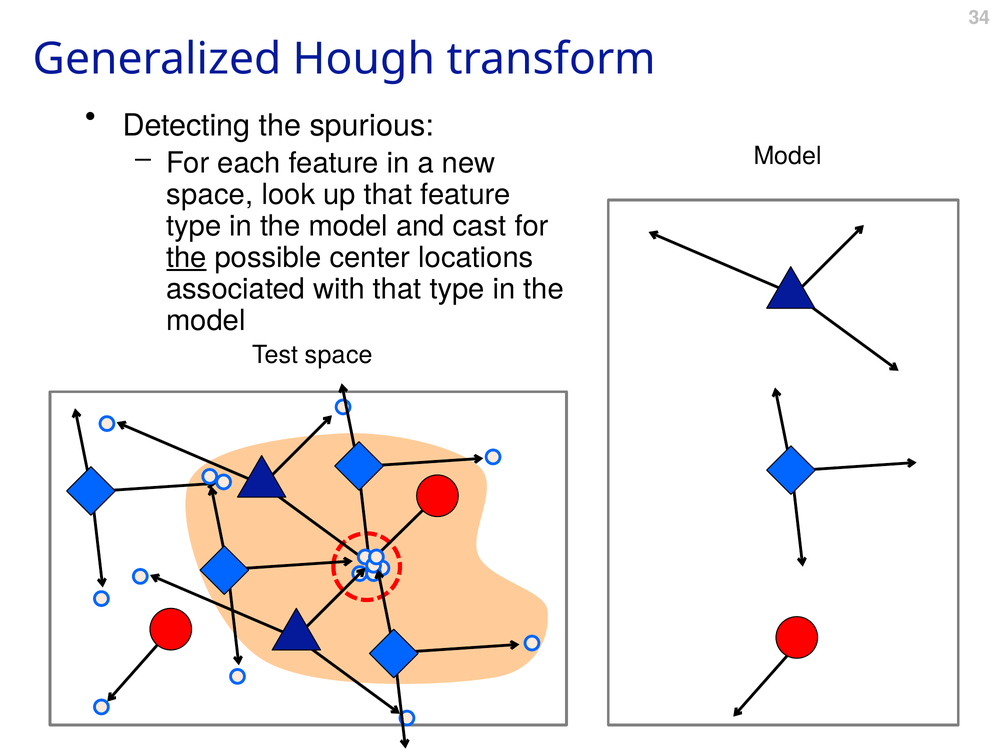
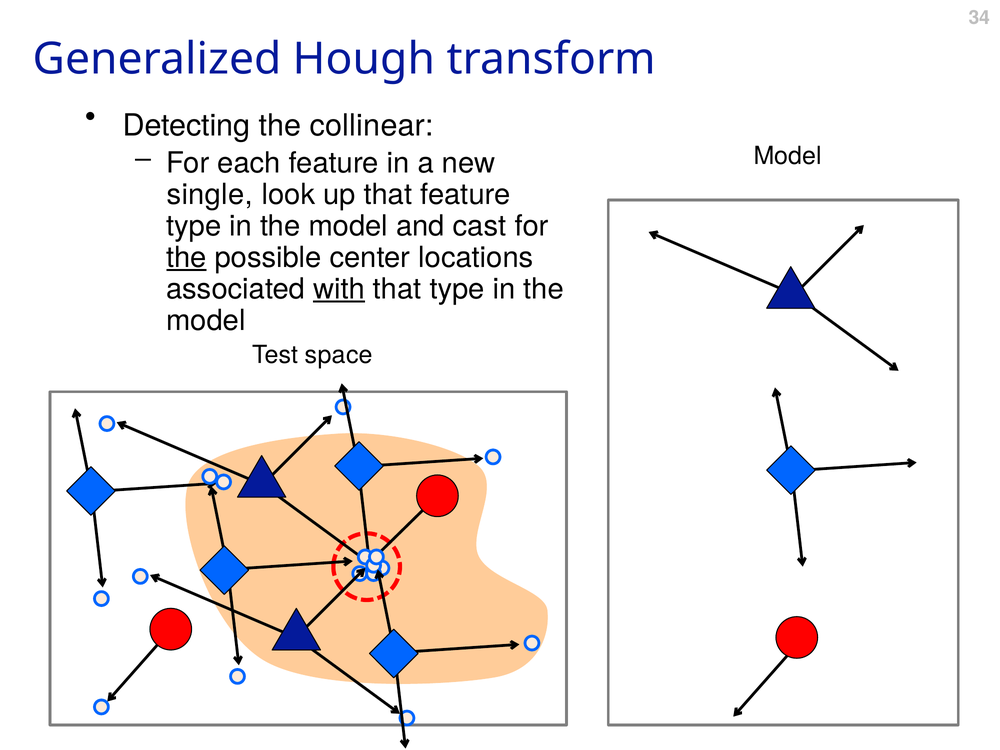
spurious: spurious -> collinear
space at (210, 195): space -> single
with underline: none -> present
